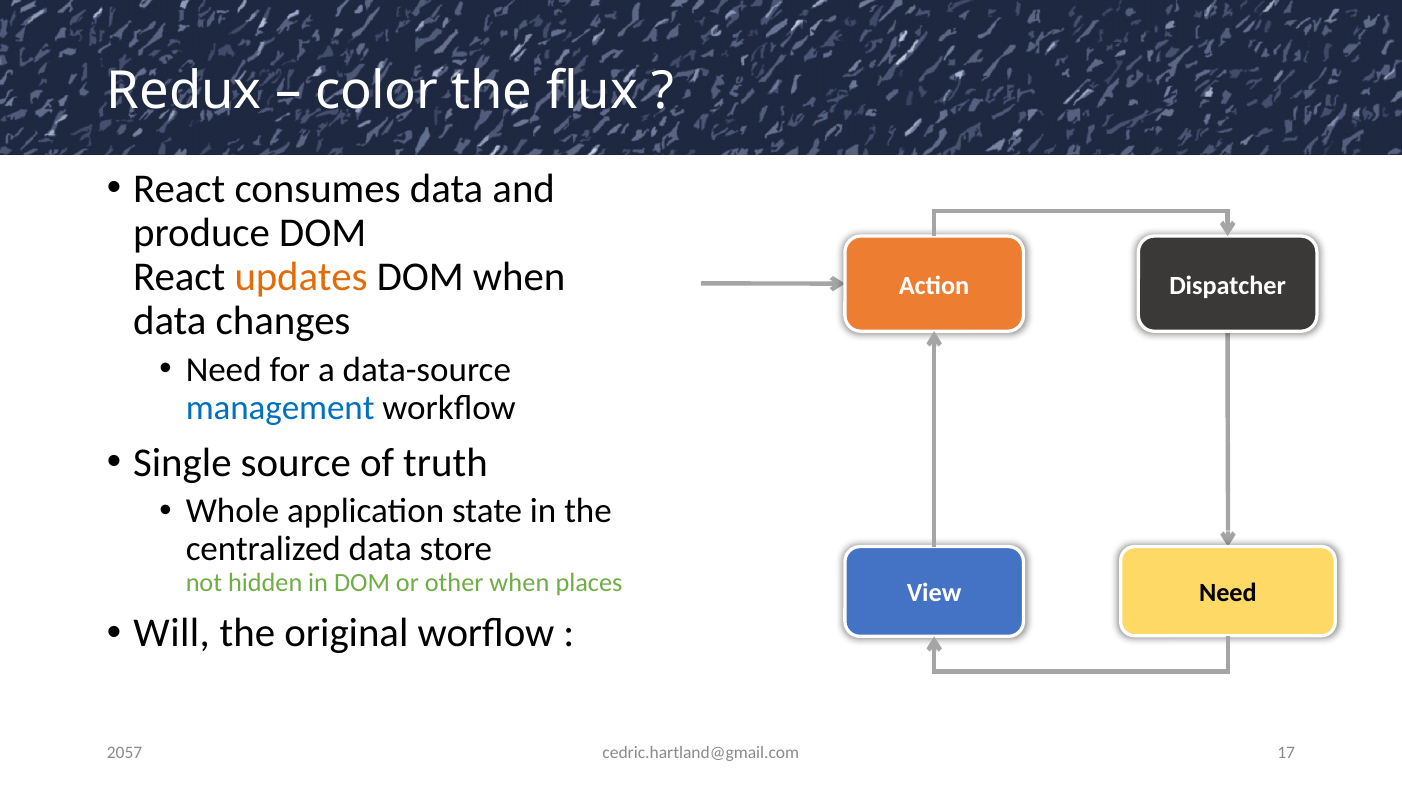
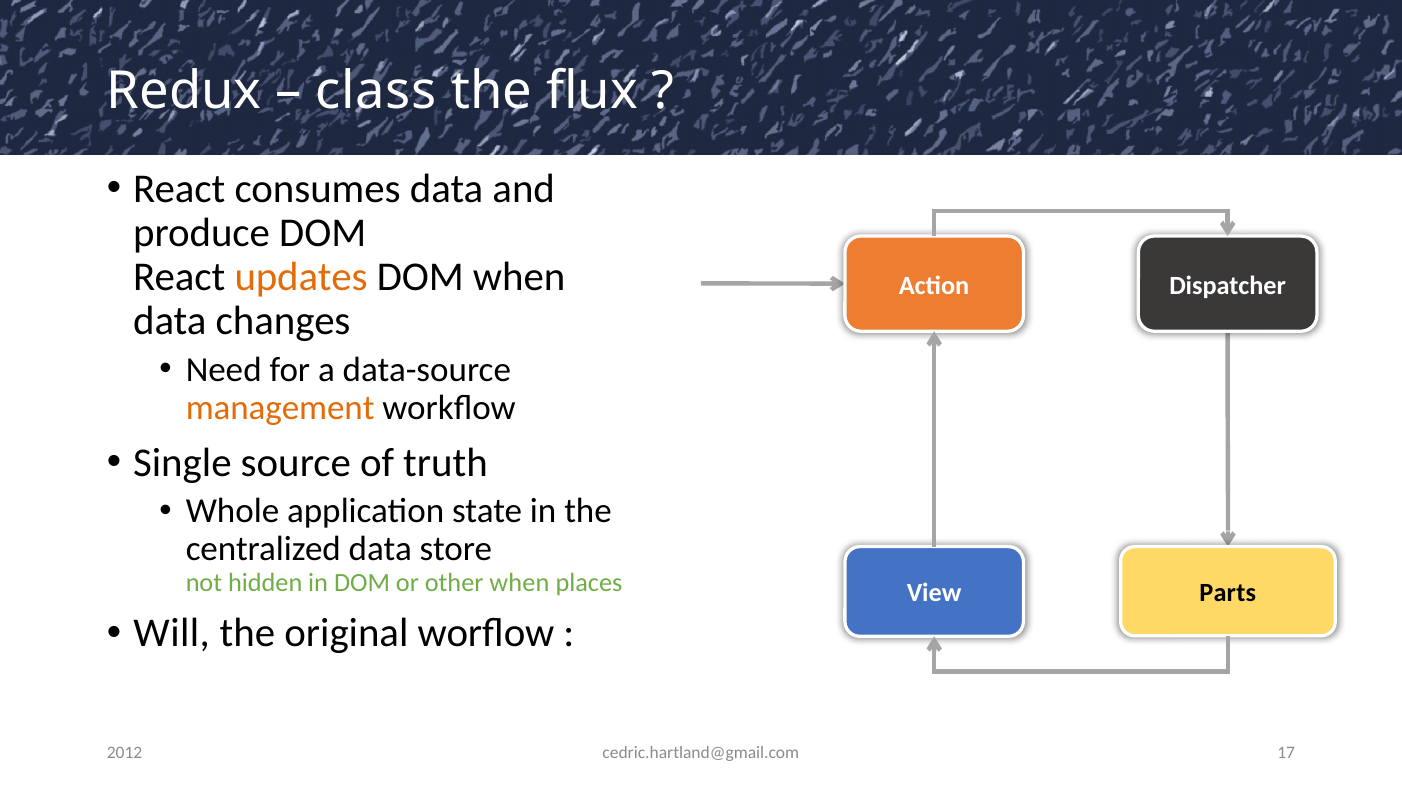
color: color -> class
management colour: blue -> orange
View Need: Need -> Parts
2057: 2057 -> 2012
